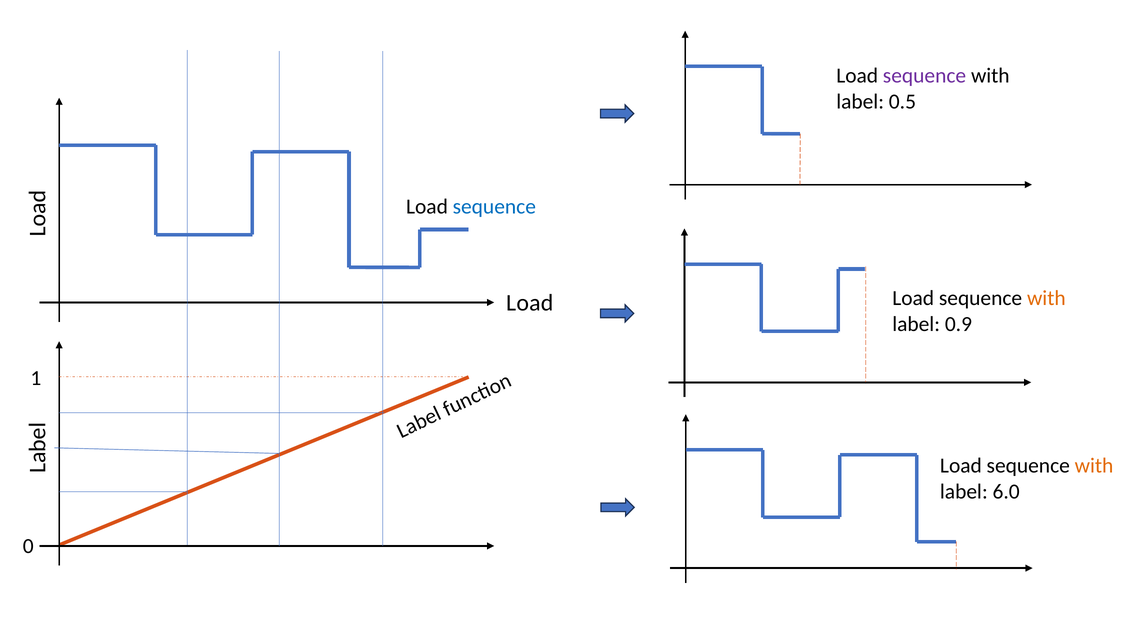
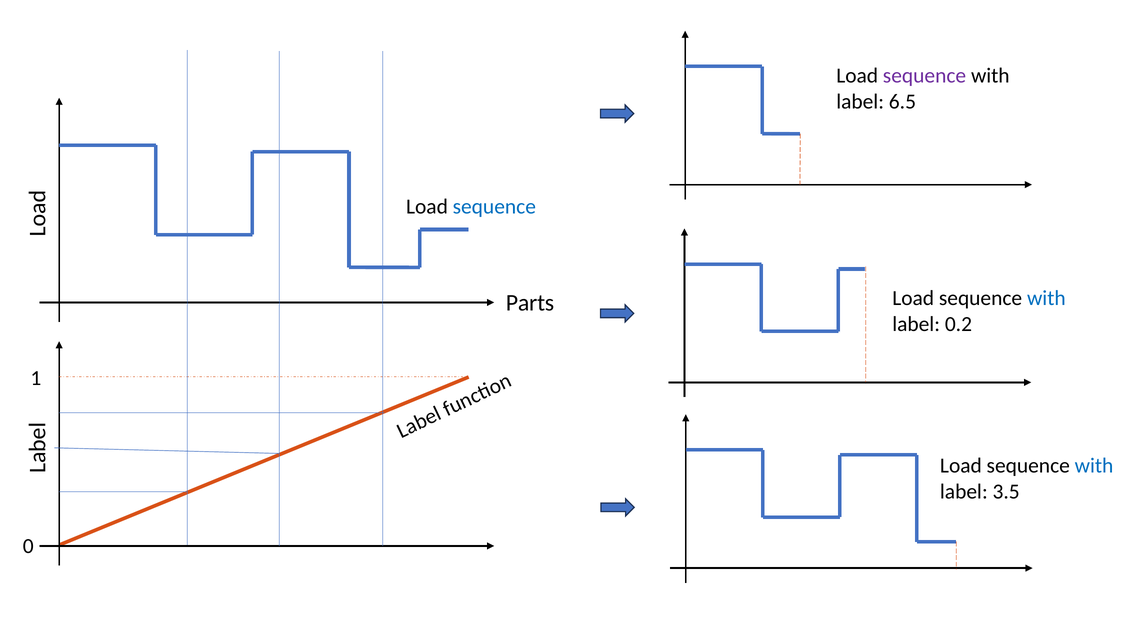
0.5: 0.5 -> 6.5
with at (1046, 298) colour: orange -> blue
Load at (530, 303): Load -> Parts
0.9: 0.9 -> 0.2
with at (1094, 466) colour: orange -> blue
6.0: 6.0 -> 3.5
